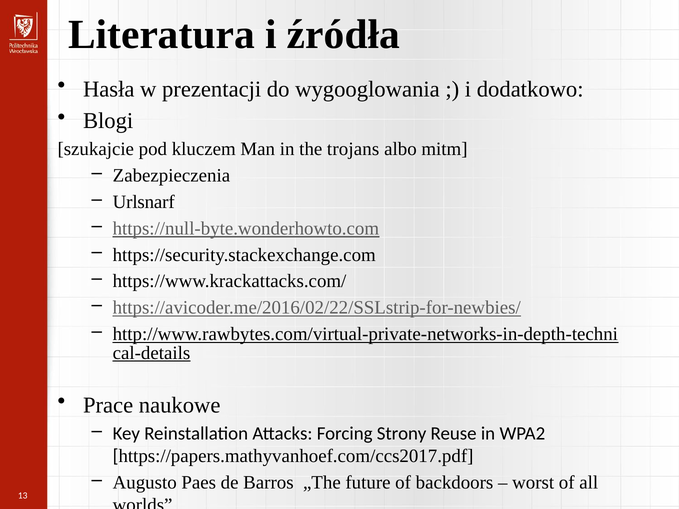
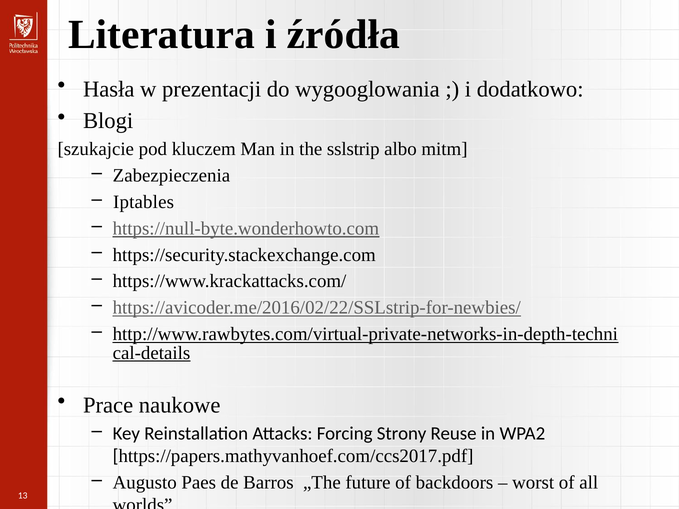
trojans: trojans -> sslstrip
Urlsnarf: Urlsnarf -> Iptables
